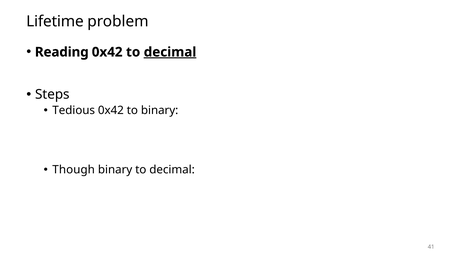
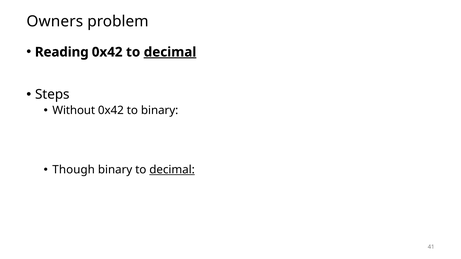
Lifetime: Lifetime -> Owners
Tedious: Tedious -> Without
decimal at (172, 170) underline: none -> present
